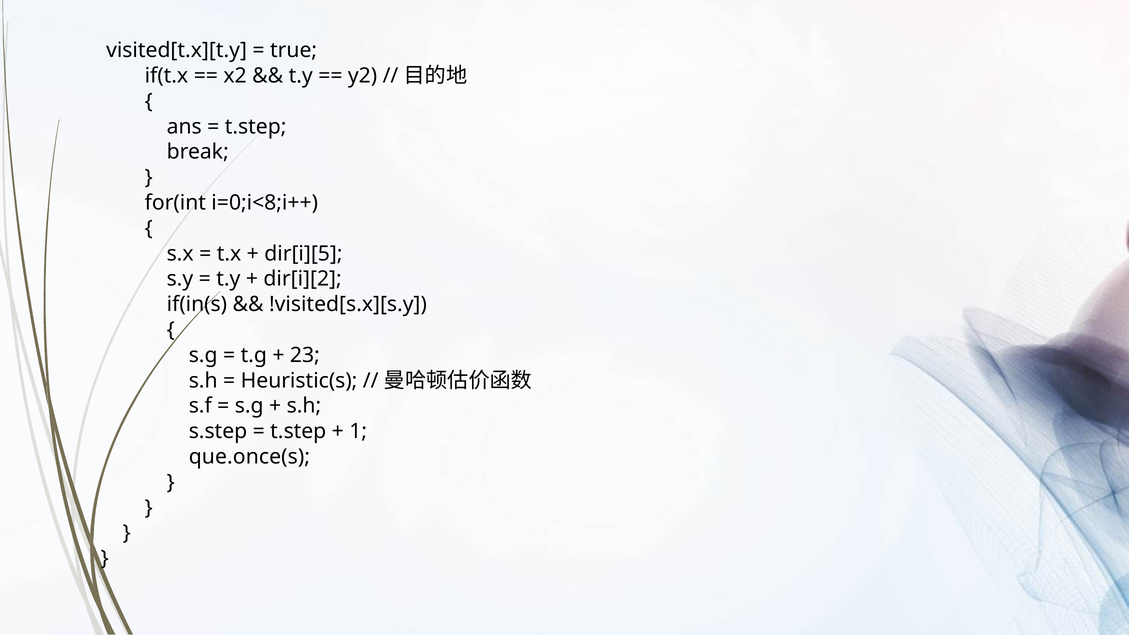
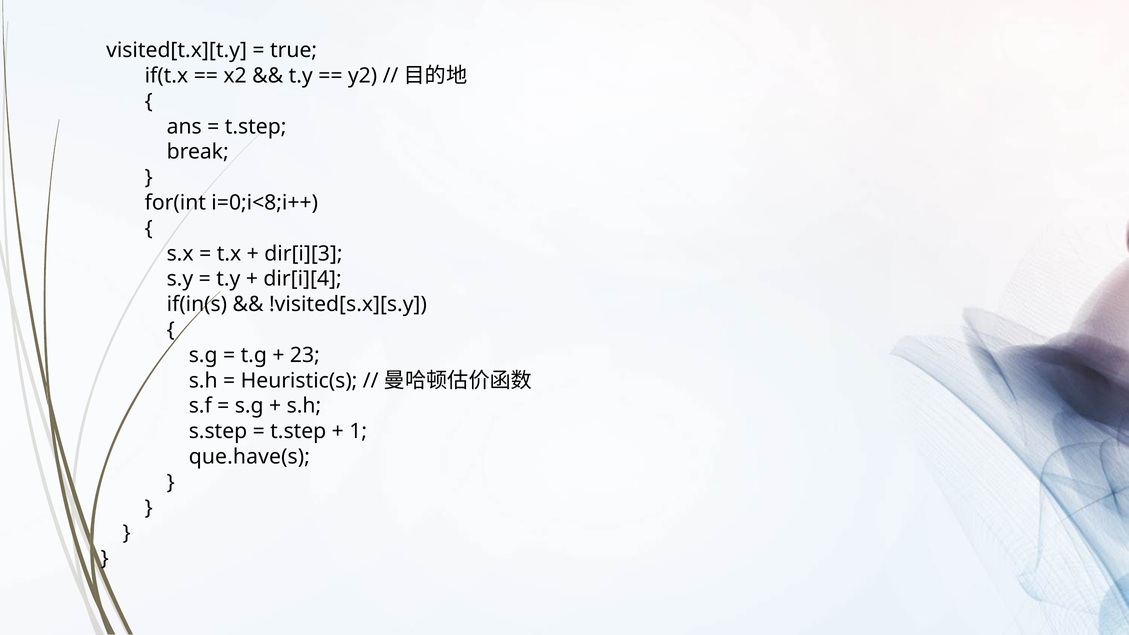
dir[i][5: dir[i][5 -> dir[i][3
dir[i][2: dir[i][2 -> dir[i][4
que.once(s: que.once(s -> que.have(s
